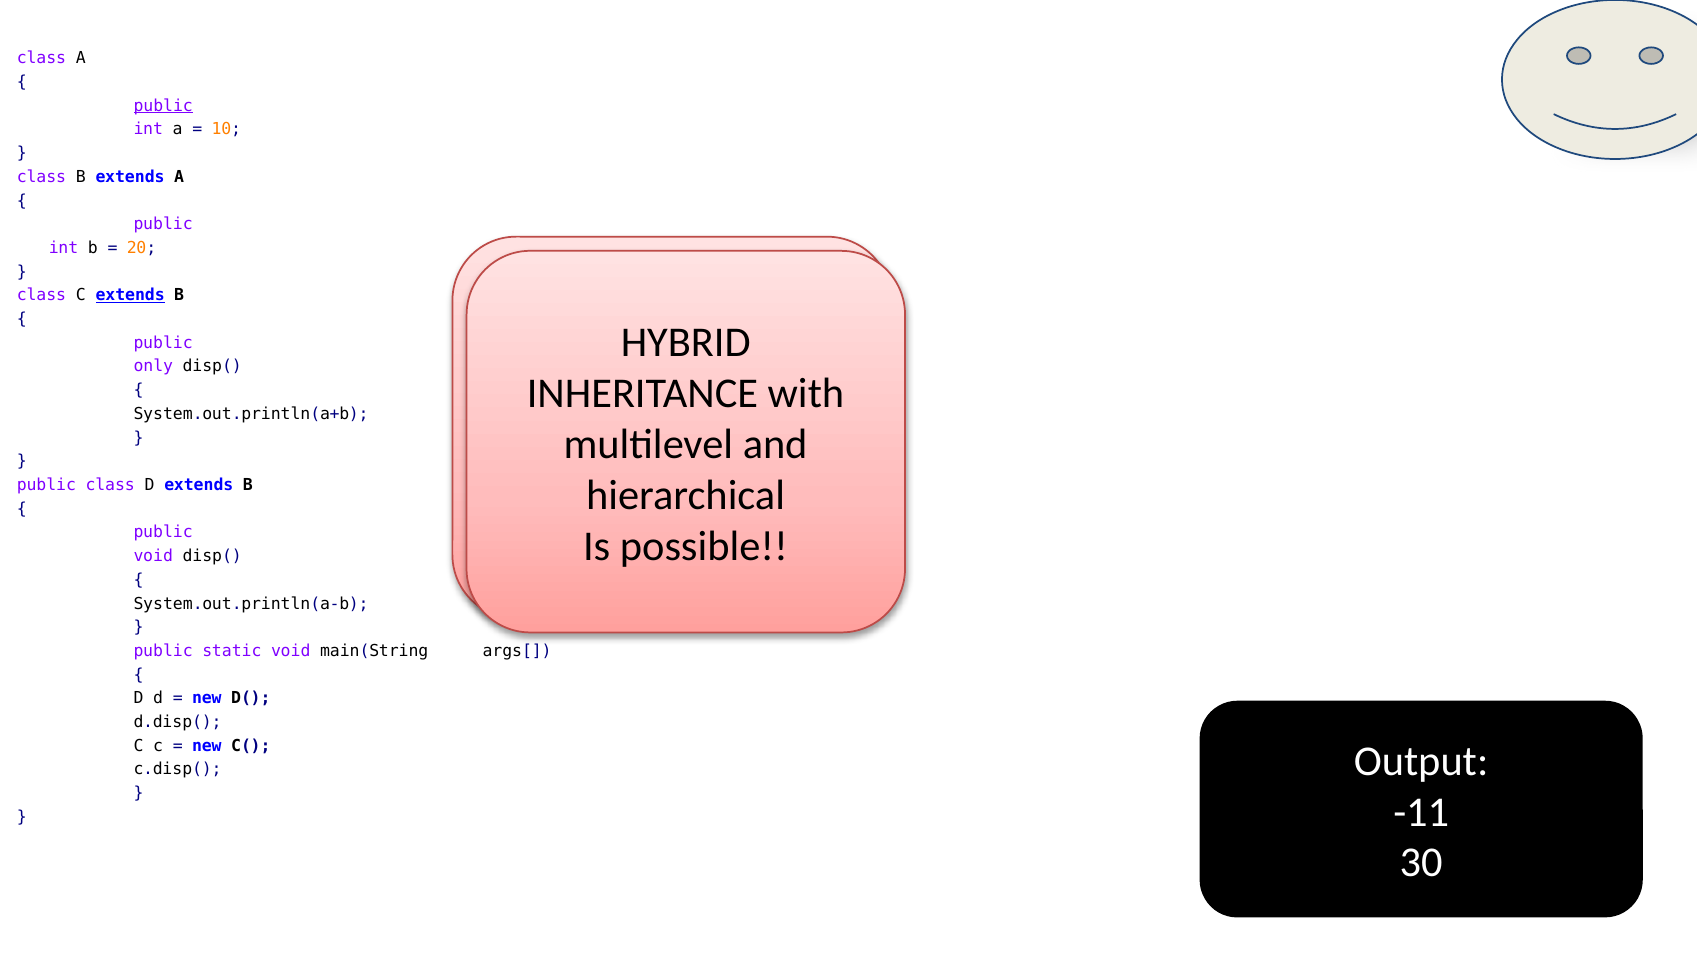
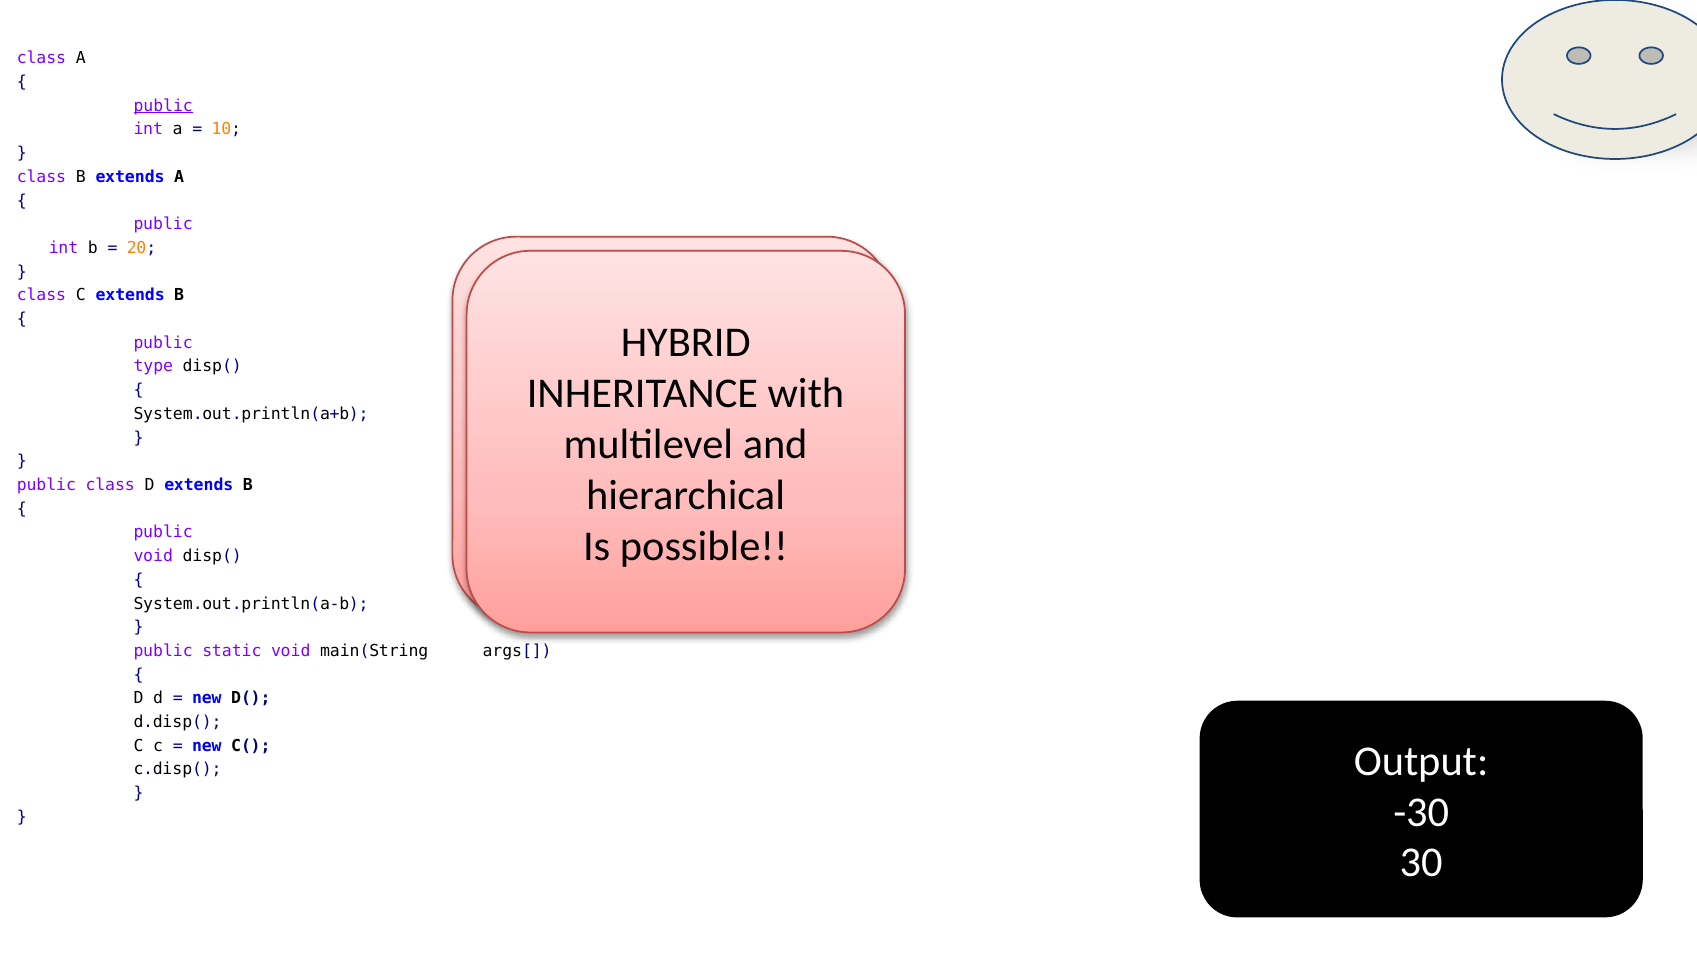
extends at (130, 296) underline: present -> none
only: only -> type
-11: -11 -> -30
